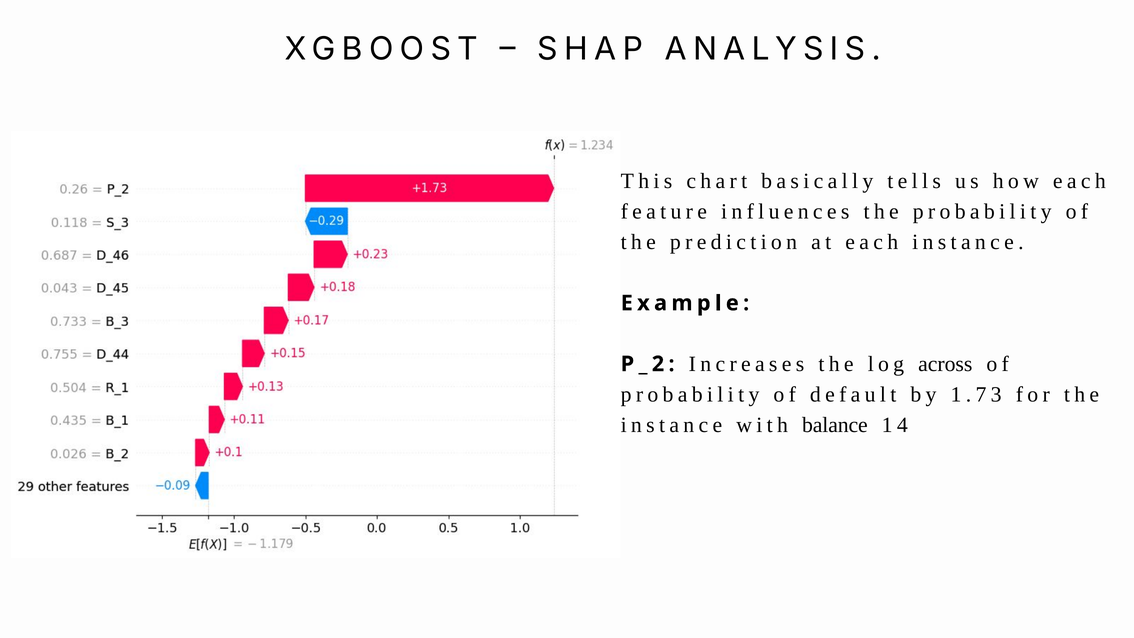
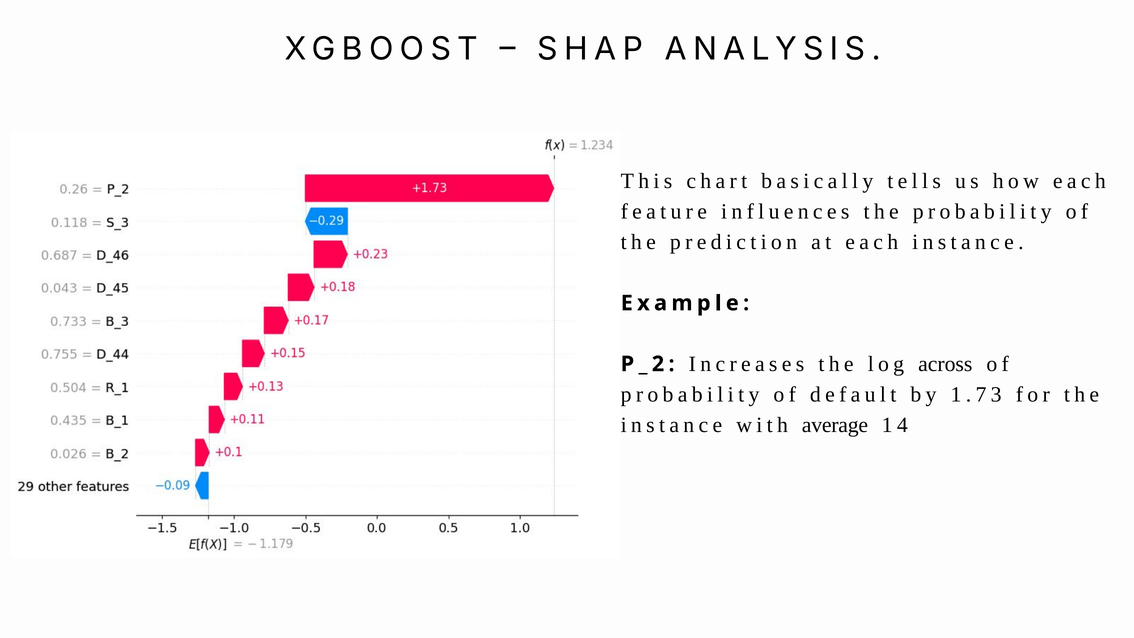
balance: balance -> average
